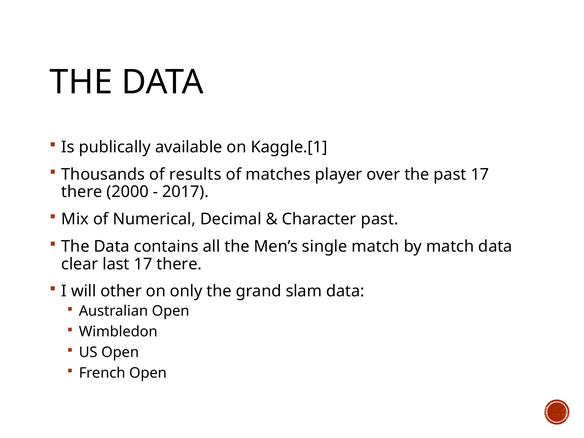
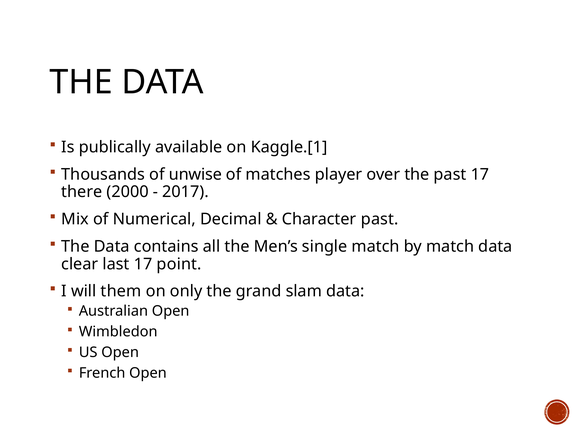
results: results -> unwise
last 17 there: there -> point
other: other -> them
